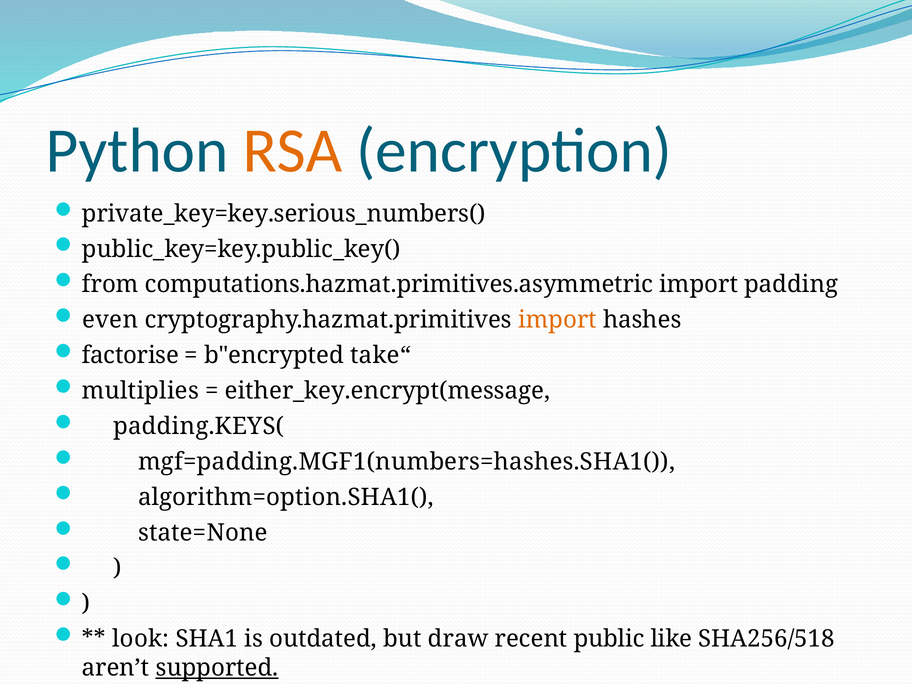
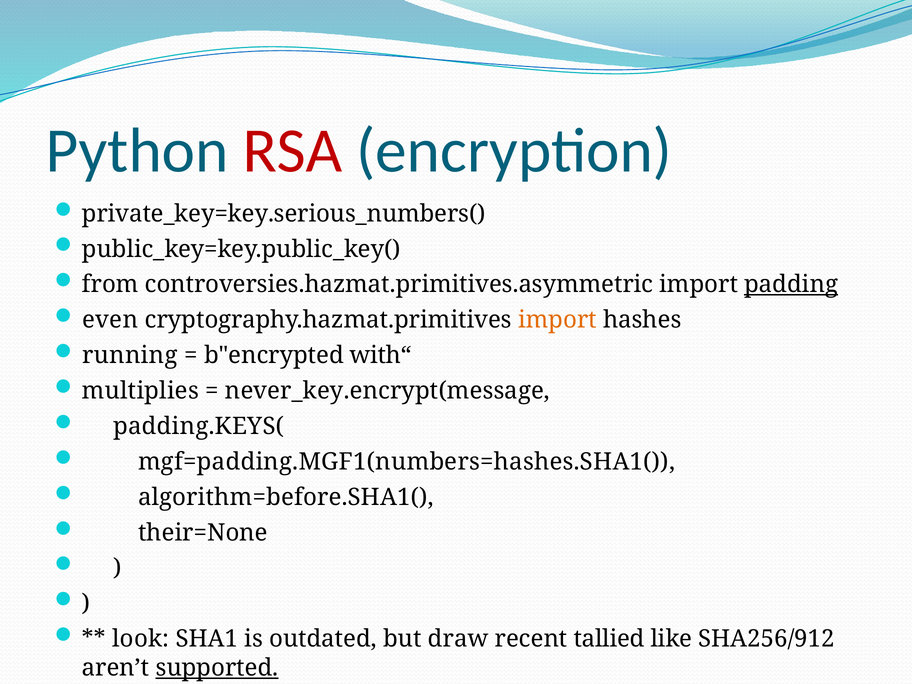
RSA colour: orange -> red
computations.hazmat.primitives.asymmetric: computations.hazmat.primitives.asymmetric -> controversies.hazmat.primitives.asymmetric
padding underline: none -> present
factorise: factorise -> running
take“: take“ -> with“
either_key.encrypt(message: either_key.encrypt(message -> never_key.encrypt(message
algorithm=option.SHA1(: algorithm=option.SHA1( -> algorithm=before.SHA1(
state=None: state=None -> their=None
public: public -> tallied
SHA256/518: SHA256/518 -> SHA256/912
